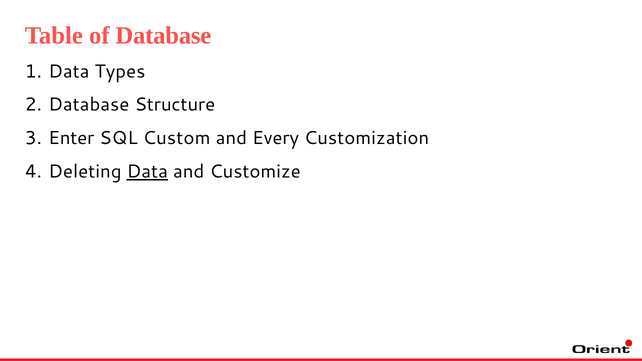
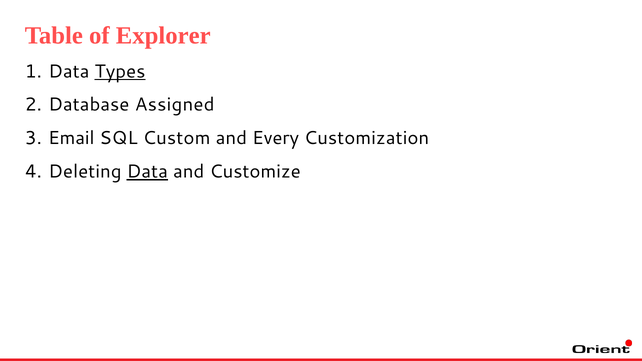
of Database: Database -> Explorer
Types underline: none -> present
Structure: Structure -> Assigned
Enter: Enter -> Email
